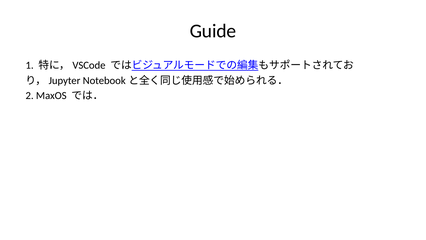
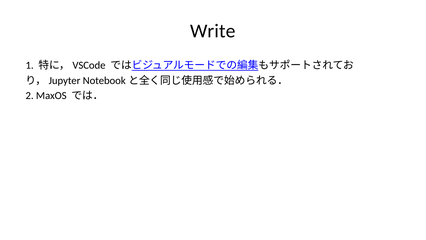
Guide: Guide -> Write
